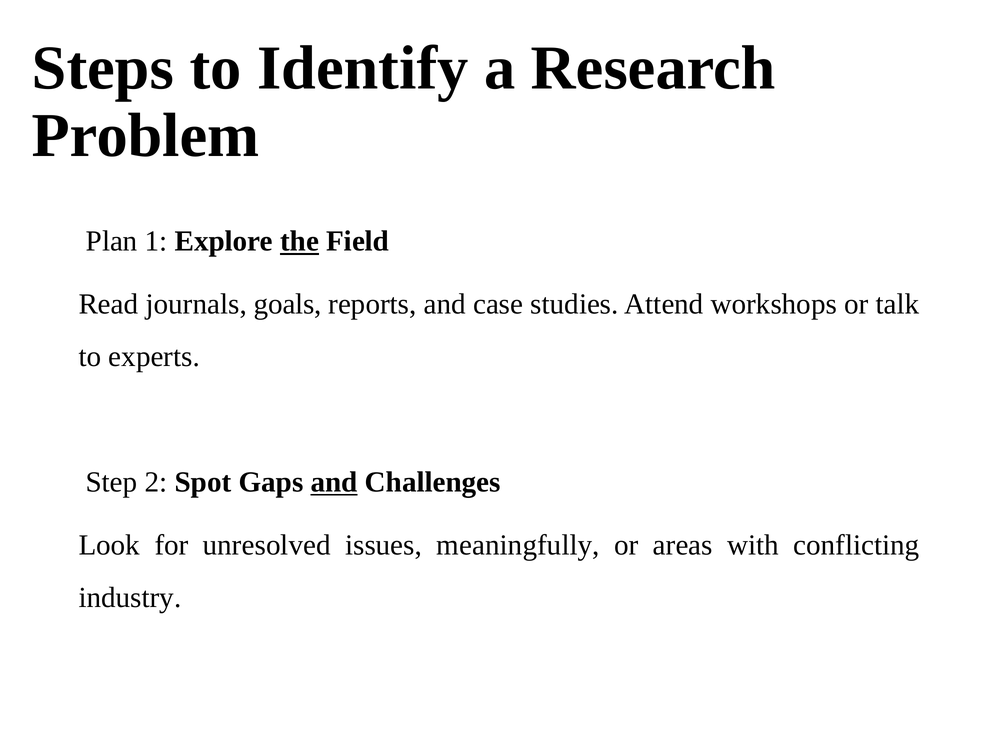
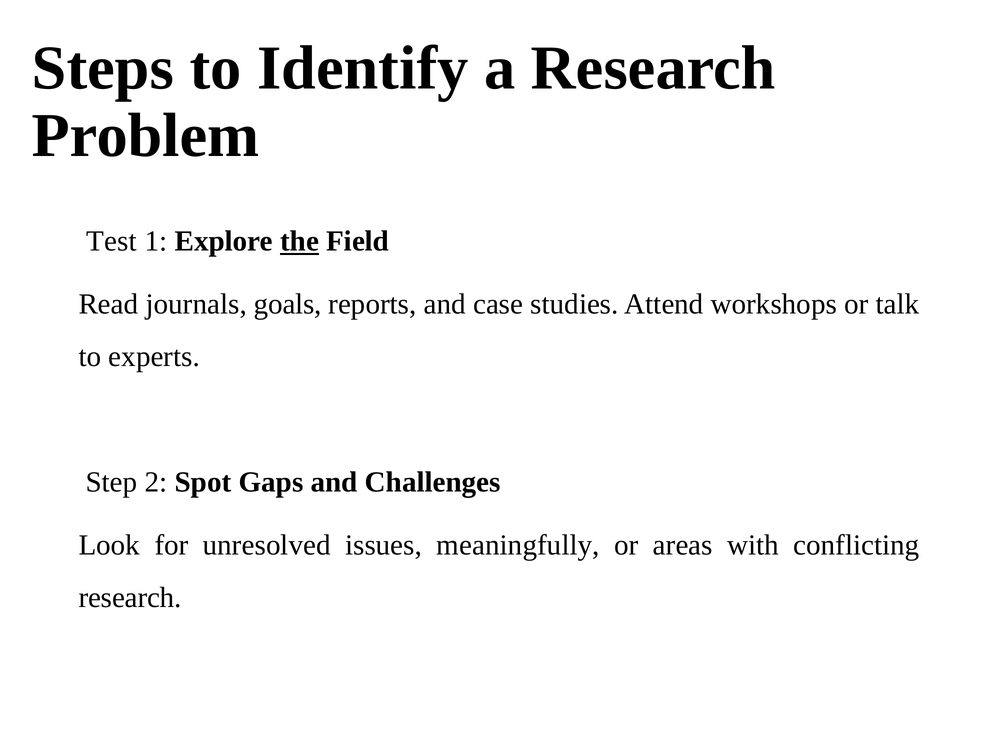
Plan: Plan -> Test
and at (334, 482) underline: present -> none
industry at (130, 598): industry -> research
